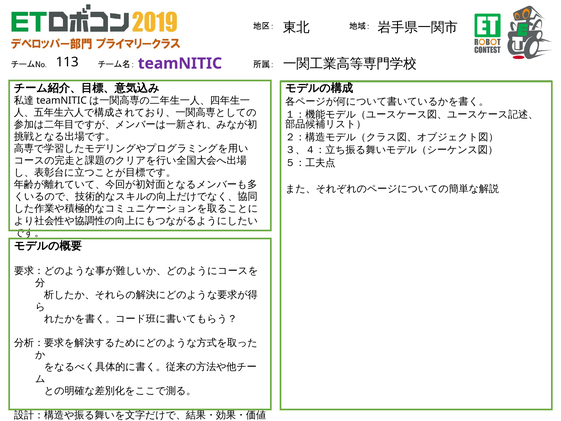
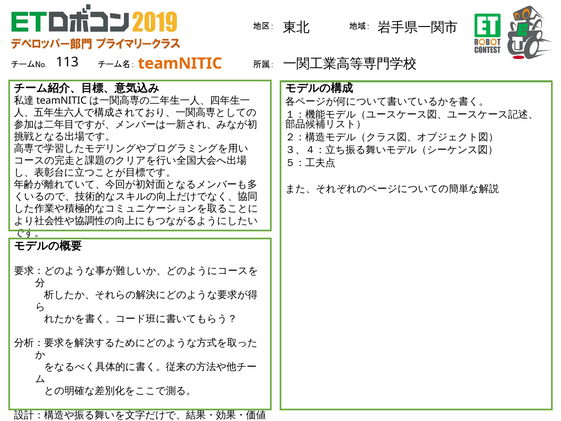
teamNITIC colour: purple -> orange
